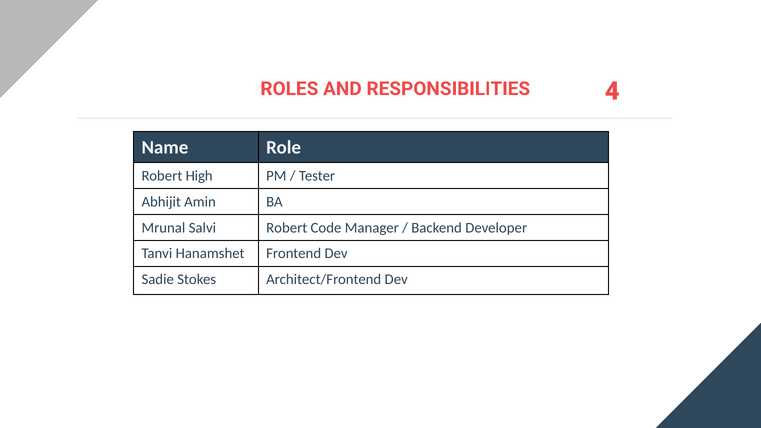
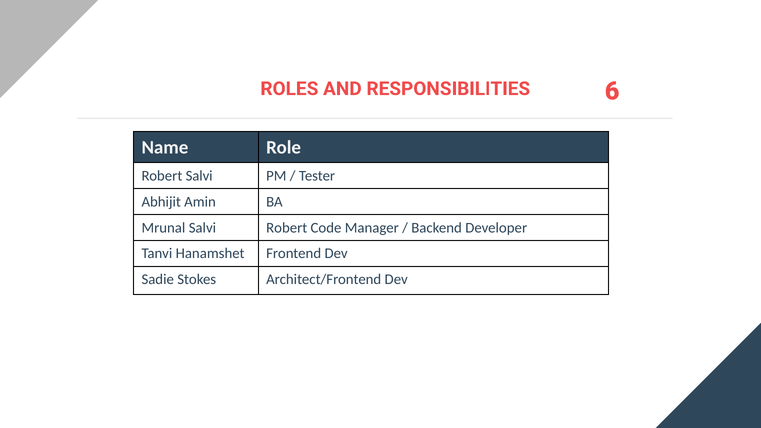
4: 4 -> 6
Robert High: High -> Salvi
